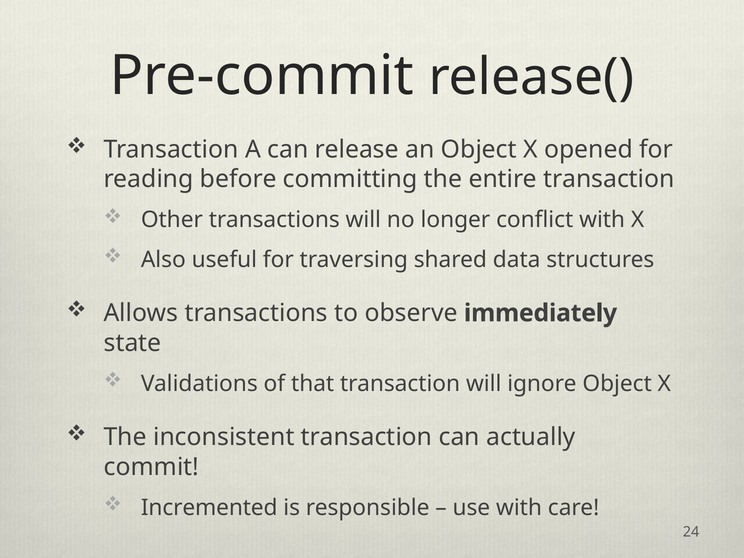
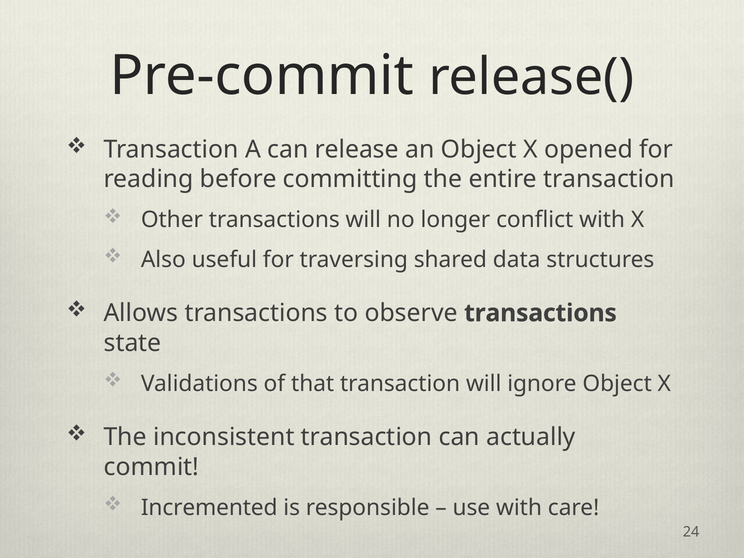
observe immediately: immediately -> transactions
